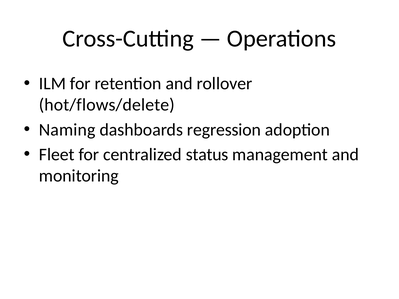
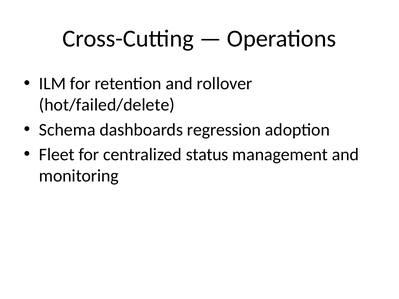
hot/flows/delete: hot/flows/delete -> hot/failed/delete
Naming: Naming -> Schema
